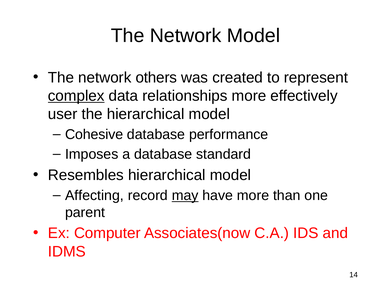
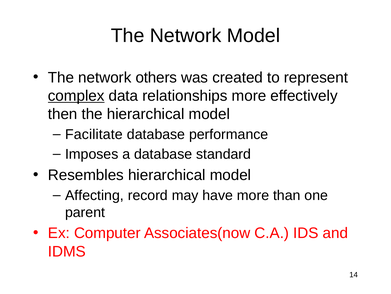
user: user -> then
Cohesive: Cohesive -> Facilitate
may underline: present -> none
